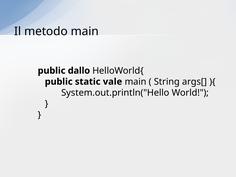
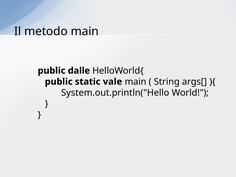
dallo: dallo -> dalle
